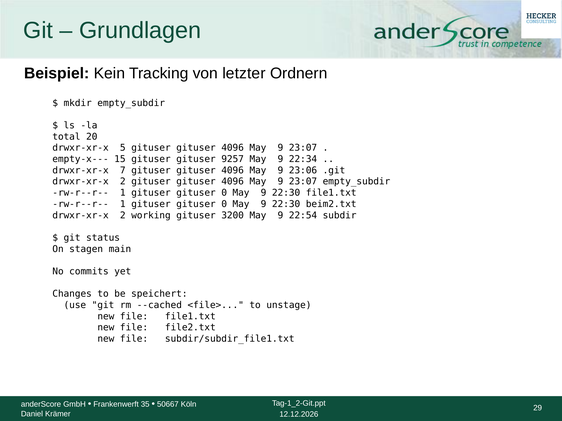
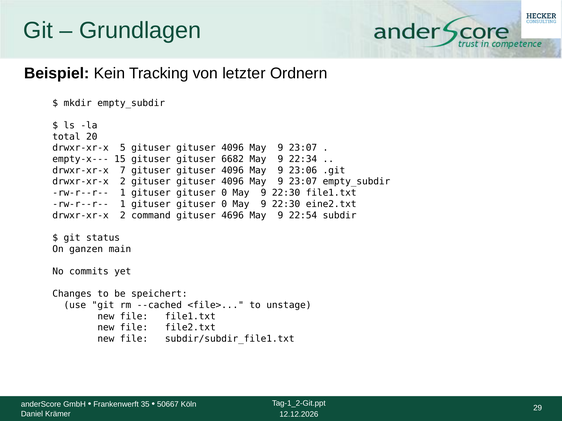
9257: 9257 -> 6682
beim2.txt: beim2.txt -> eine2.txt
working: working -> command
3200: 3200 -> 4696
stagen: stagen -> ganzen
